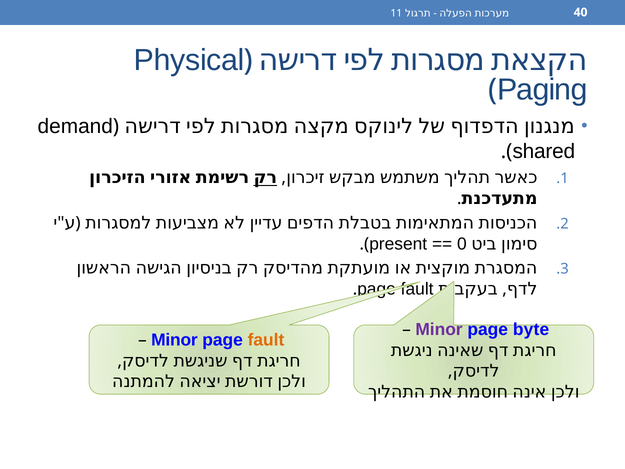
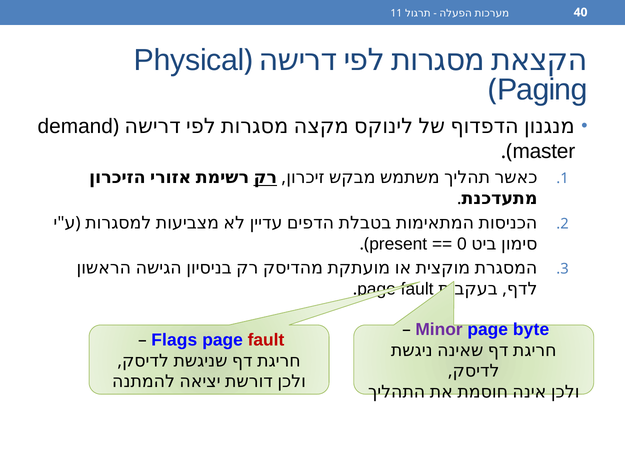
shared: shared -> master
Minor at (174, 340): Minor -> Flags
fault at (266, 340) colour: orange -> red
